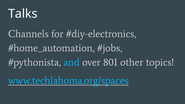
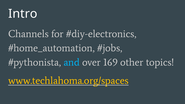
Talks: Talks -> Intro
801: 801 -> 169
www.techlahoma.org/spaces colour: light blue -> yellow
